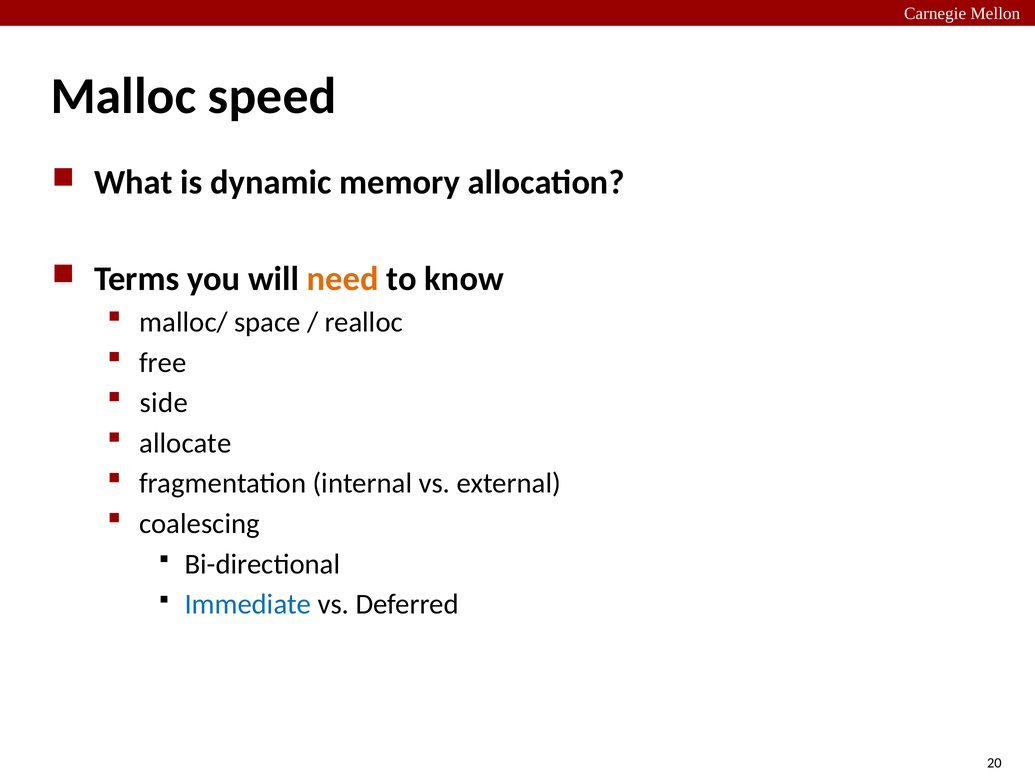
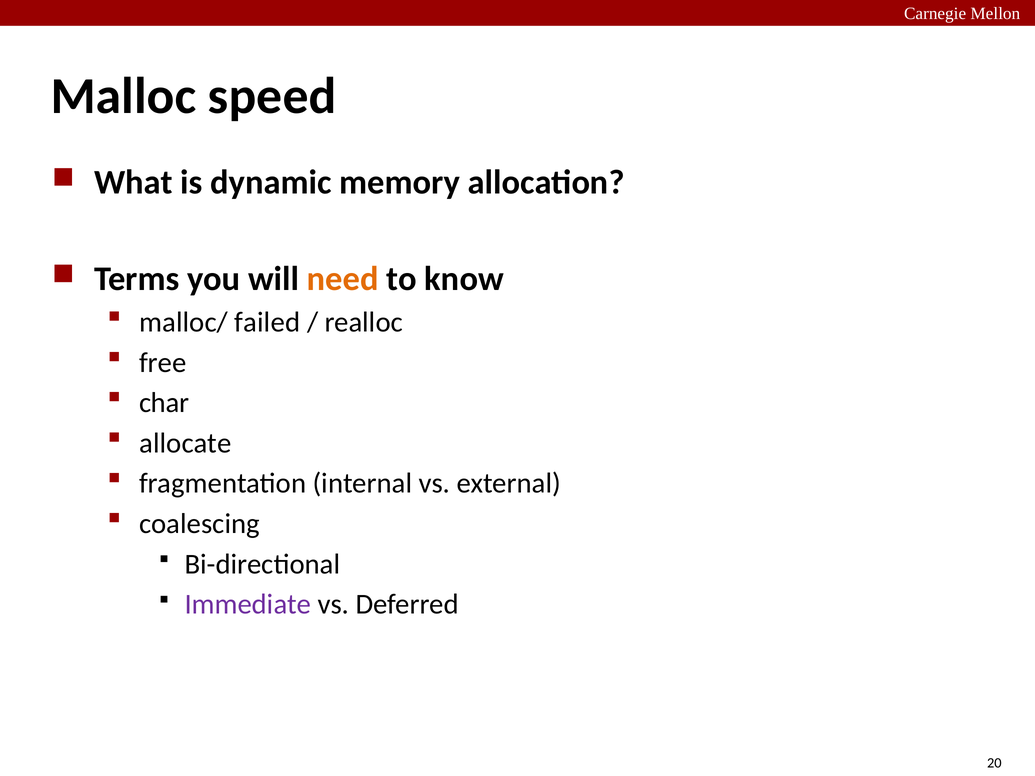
space: space -> failed
side: side -> char
Immediate colour: blue -> purple
